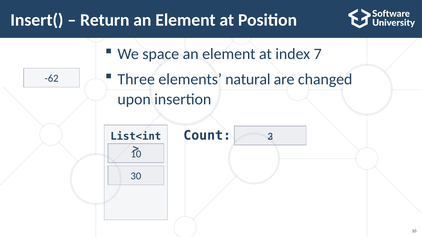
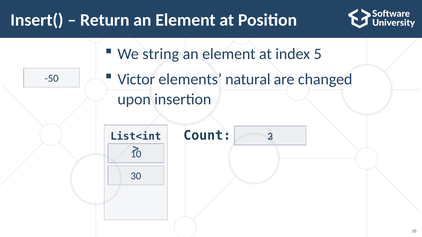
space: space -> string
7: 7 -> 5
Three: Three -> Victor
-62: -62 -> -50
